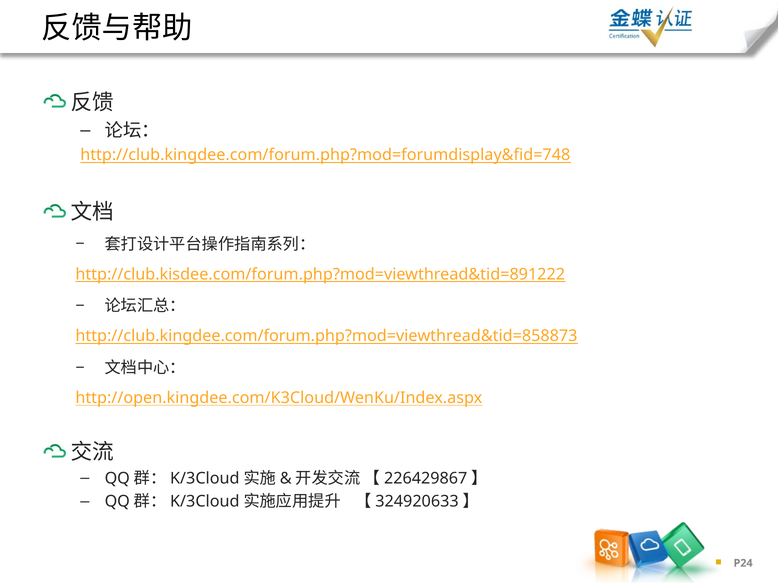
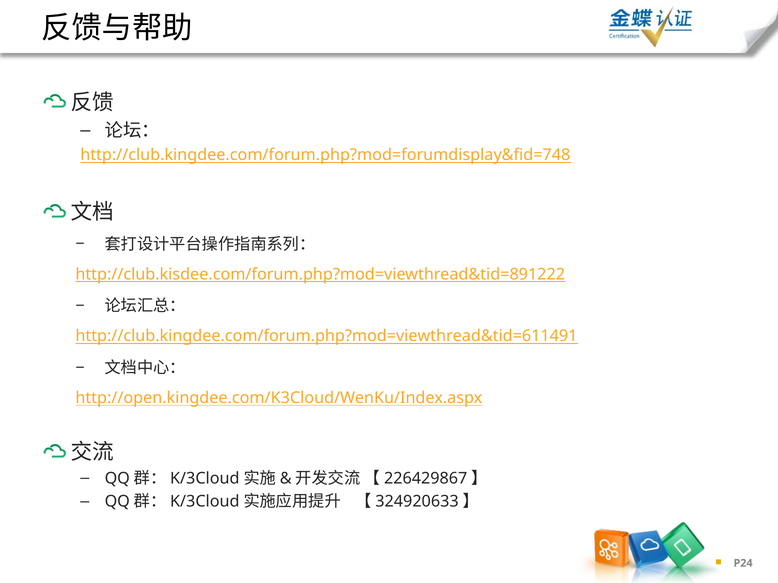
http://club.kingdee.com/forum.php?mod=viewthread&tid=858873: http://club.kingdee.com/forum.php?mod=viewthread&tid=858873 -> http://club.kingdee.com/forum.php?mod=viewthread&tid=611491
